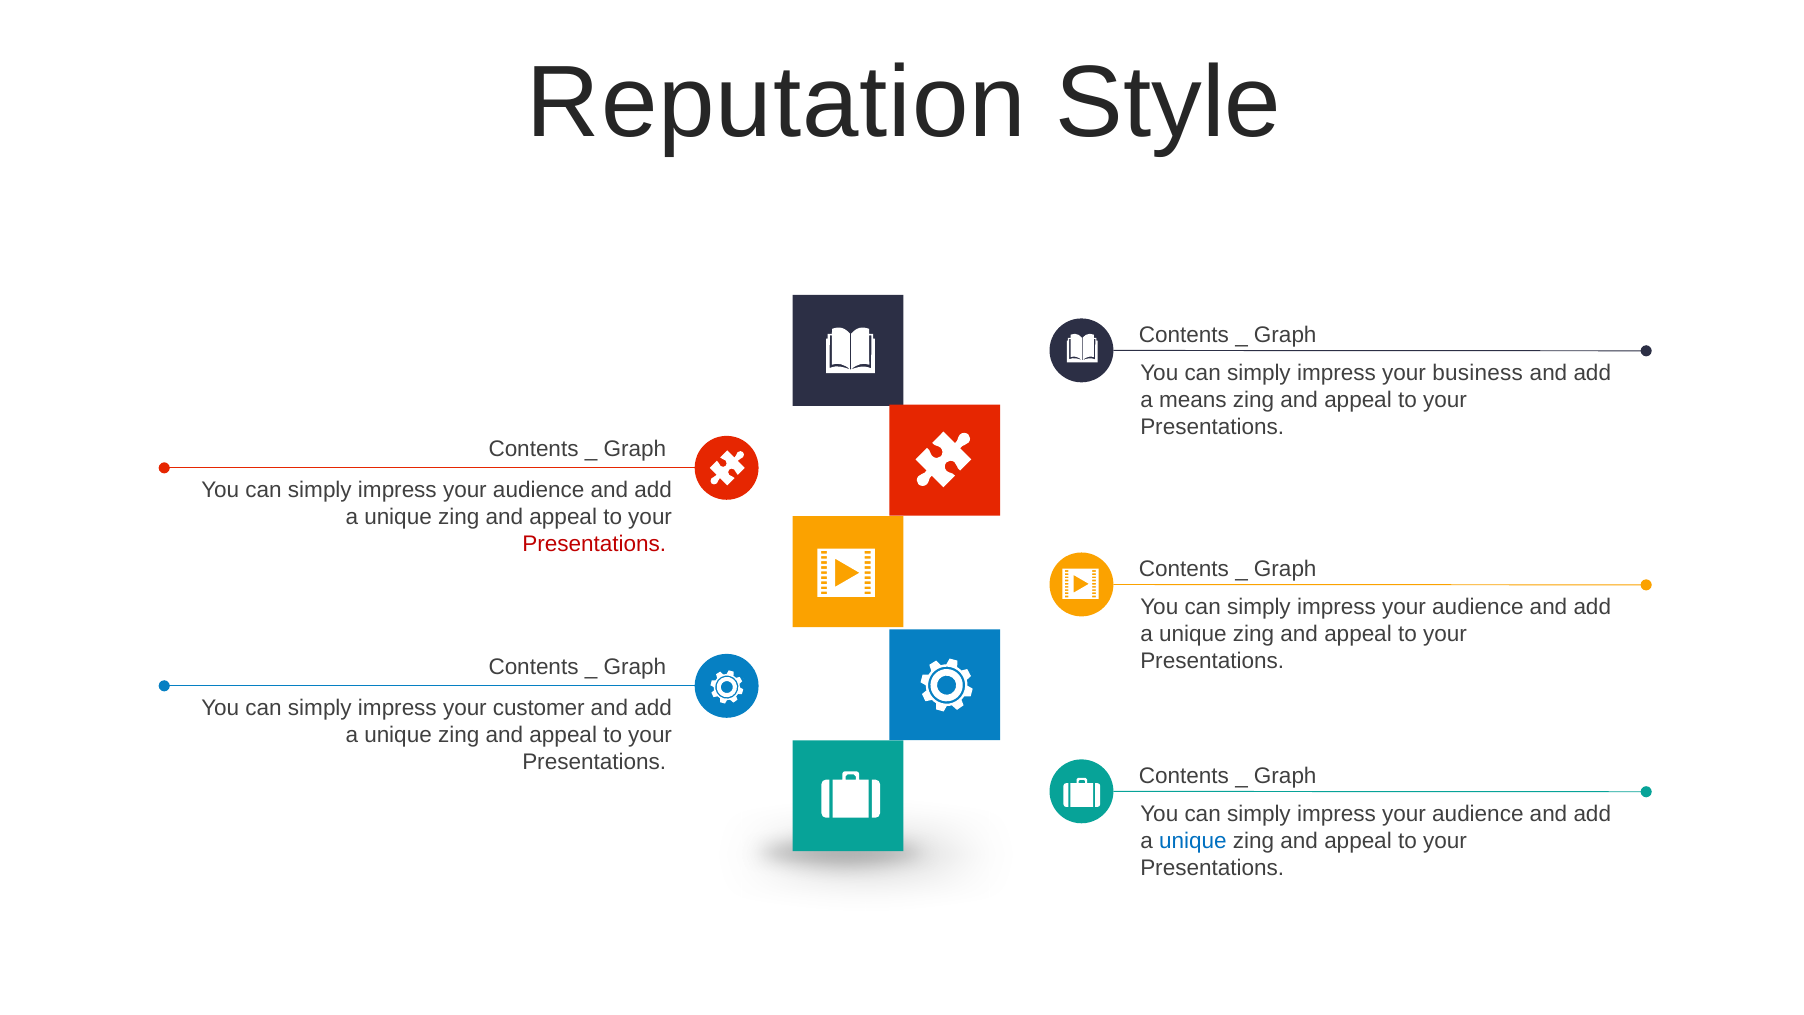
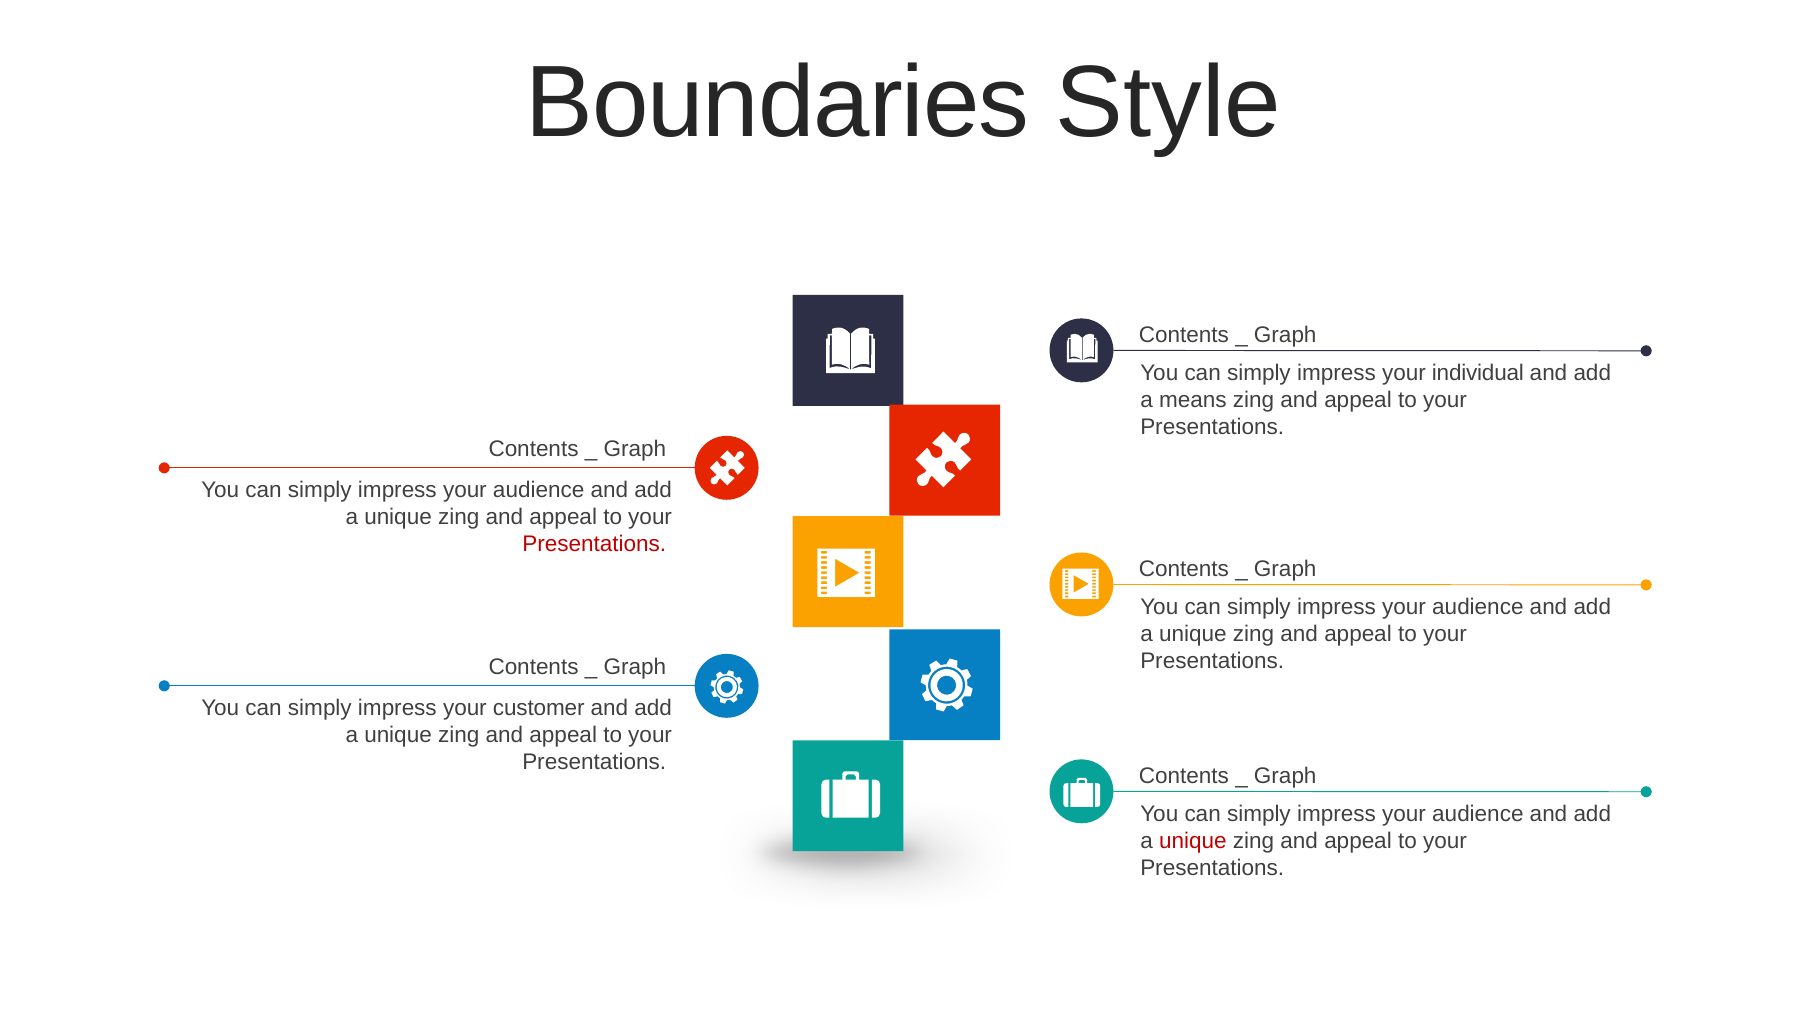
Reputation: Reputation -> Boundaries
business: business -> individual
unique at (1193, 841) colour: blue -> red
